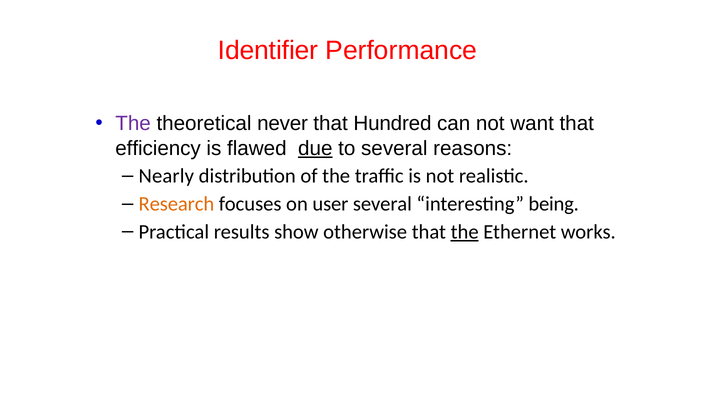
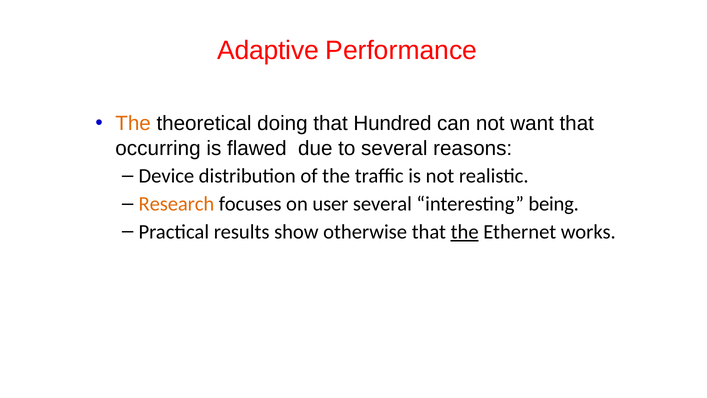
Identifier: Identifier -> Adaptive
The at (133, 123) colour: purple -> orange
never: never -> doing
efficiency: efficiency -> occurring
due underline: present -> none
Nearly: Nearly -> Device
